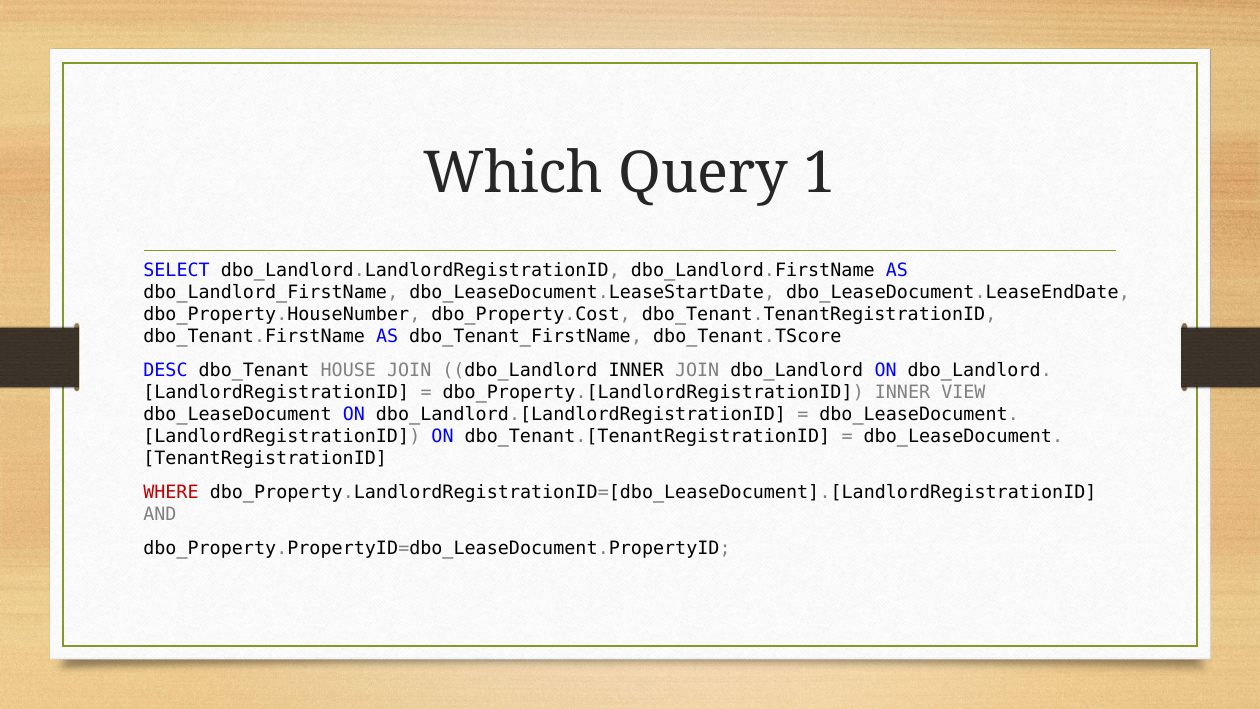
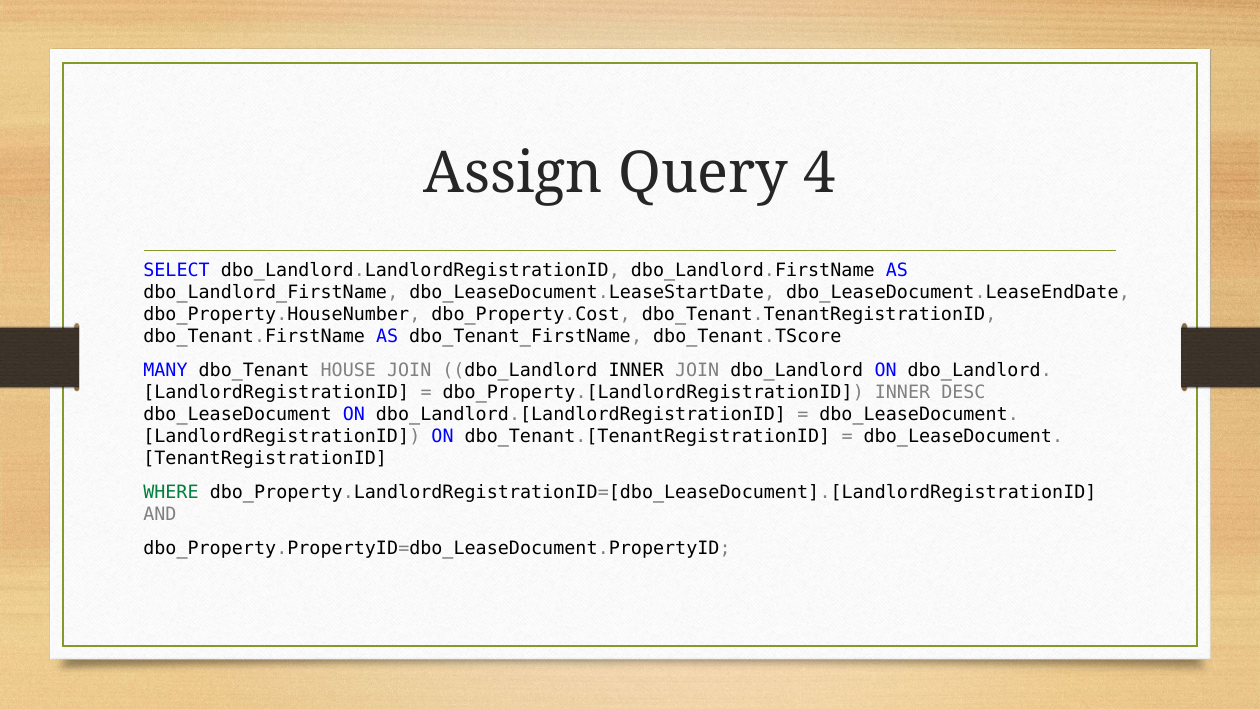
Which: Which -> Assign
1: 1 -> 4
DESC: DESC -> MANY
VIEW: VIEW -> DESC
WHERE colour: red -> green
